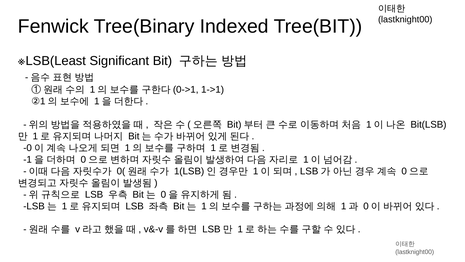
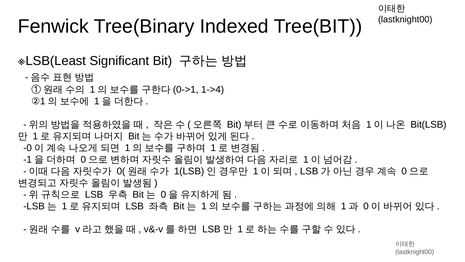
1->1: 1->1 -> 1->4
